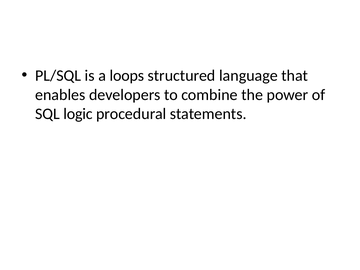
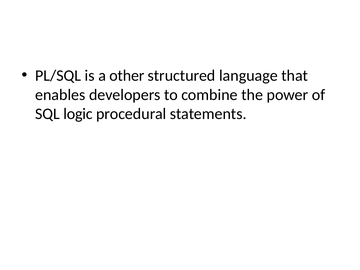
loops: loops -> other
